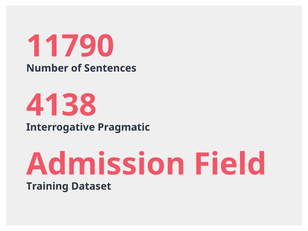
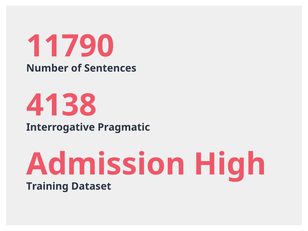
Field: Field -> High
